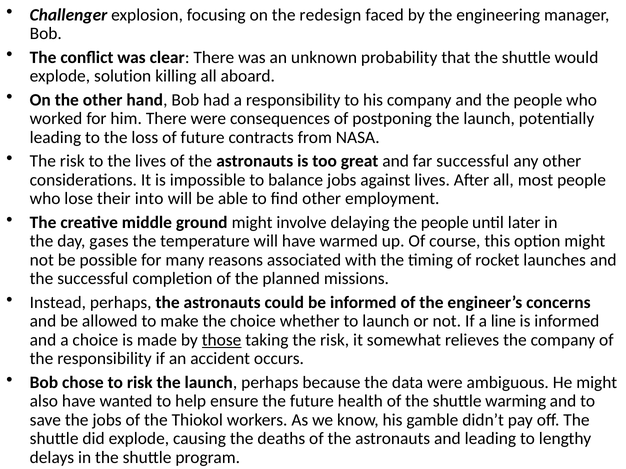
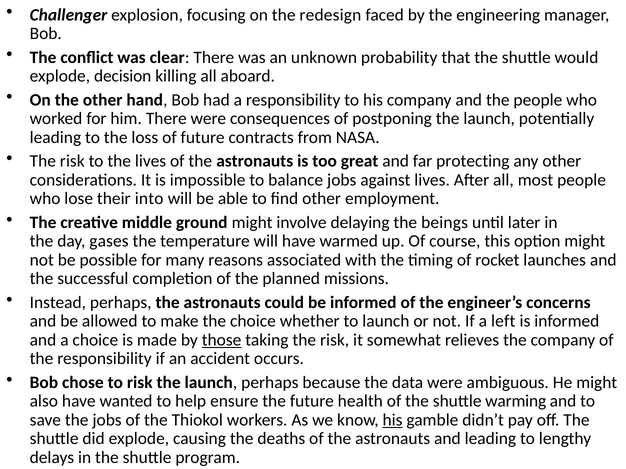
solution: solution -> decision
far successful: successful -> protecting
delaying the people: people -> beings
line: line -> left
his at (393, 420) underline: none -> present
